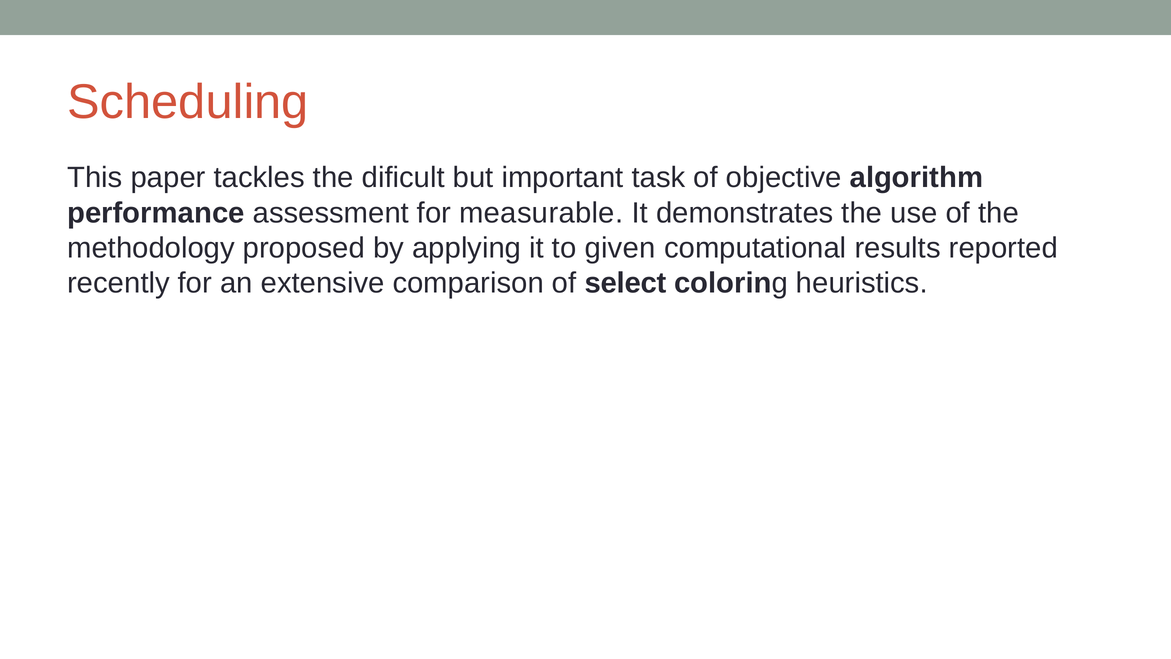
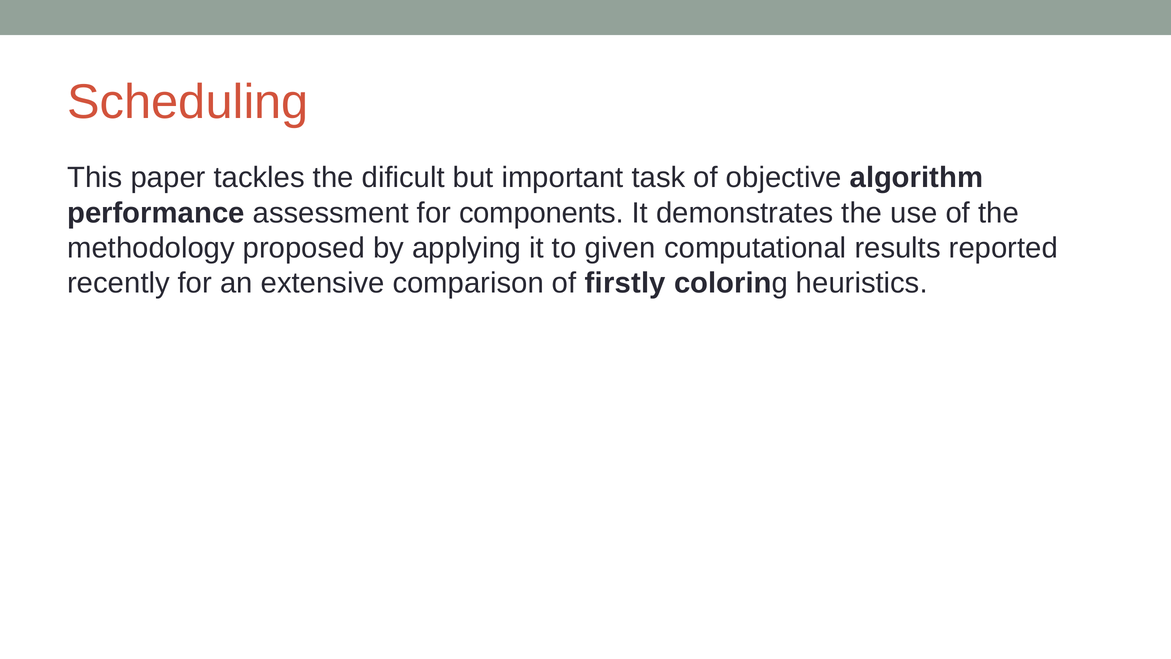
measurable: measurable -> components
select: select -> firstly
